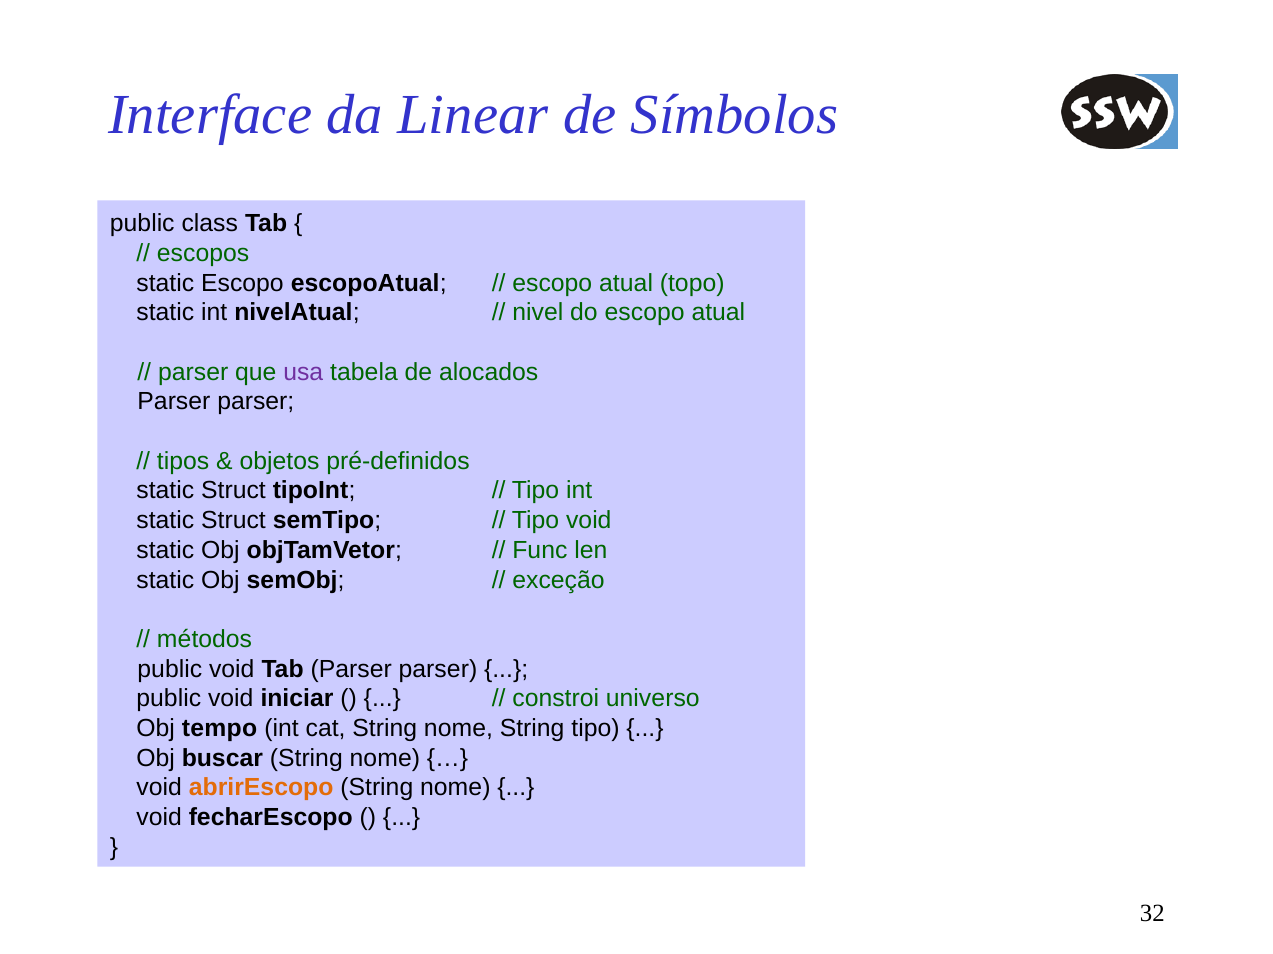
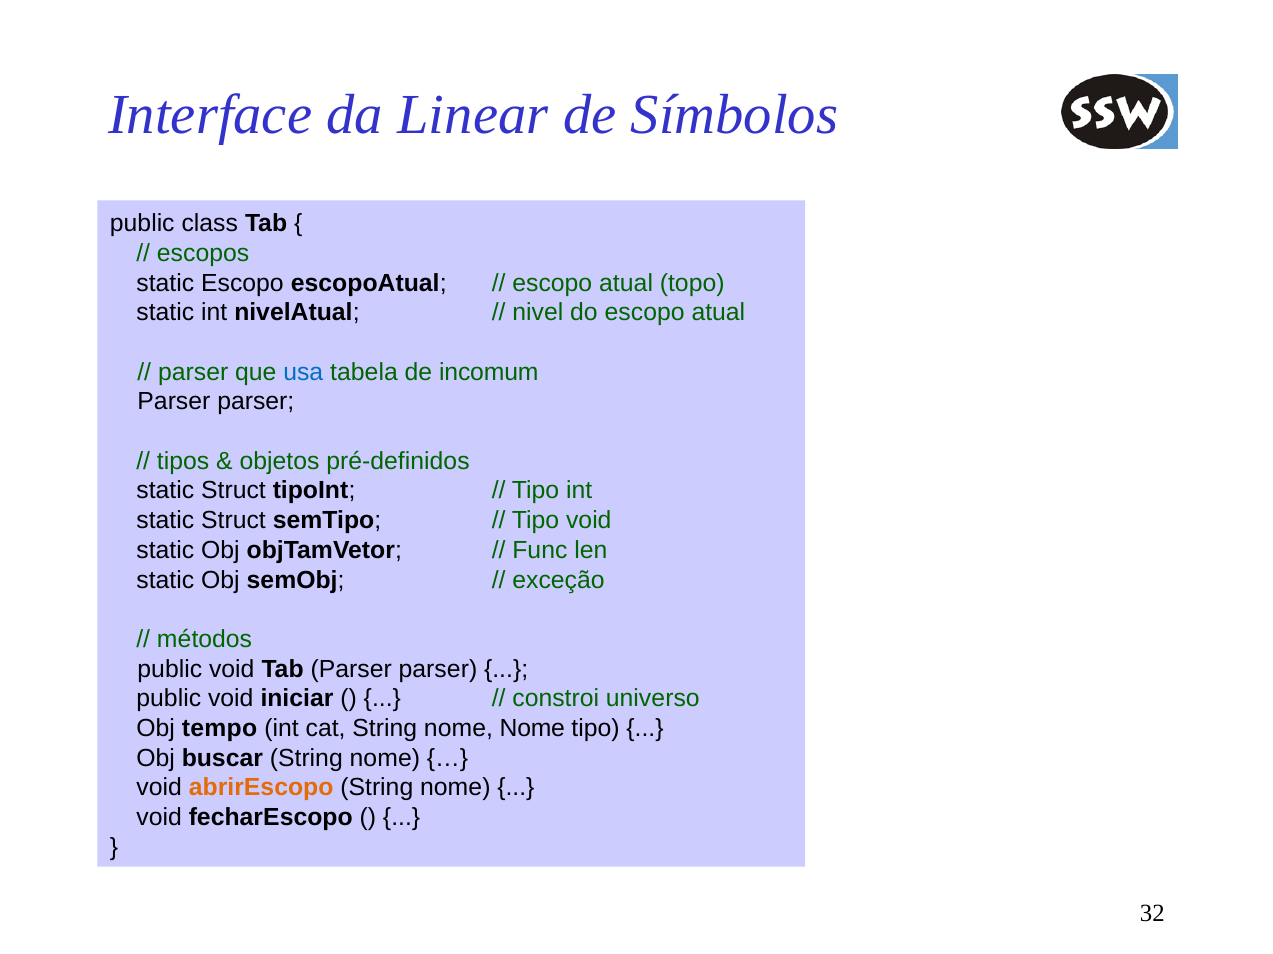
usa colour: purple -> blue
alocados: alocados -> incomum
nome String: String -> Nome
